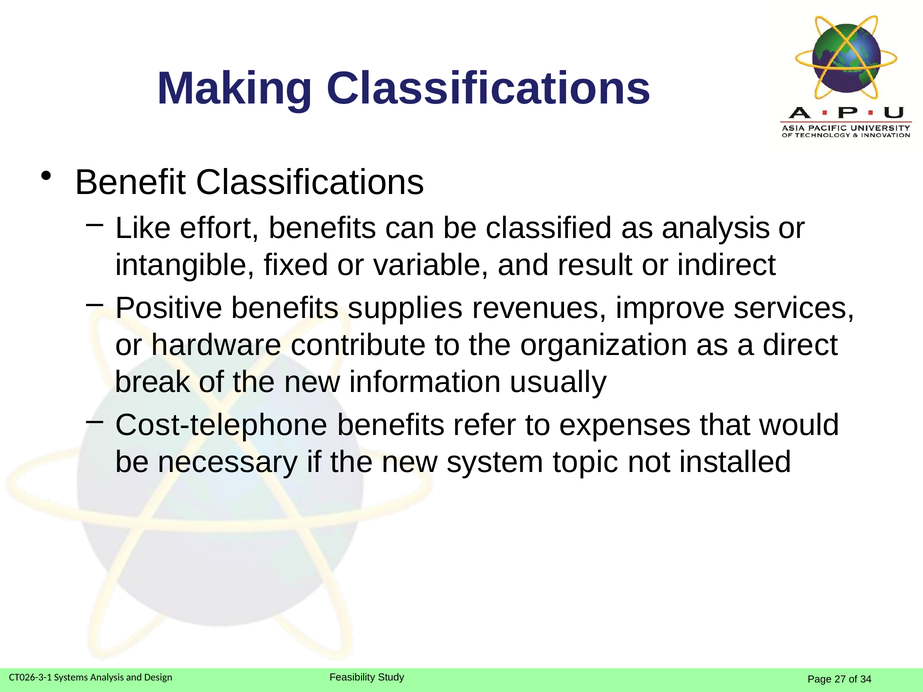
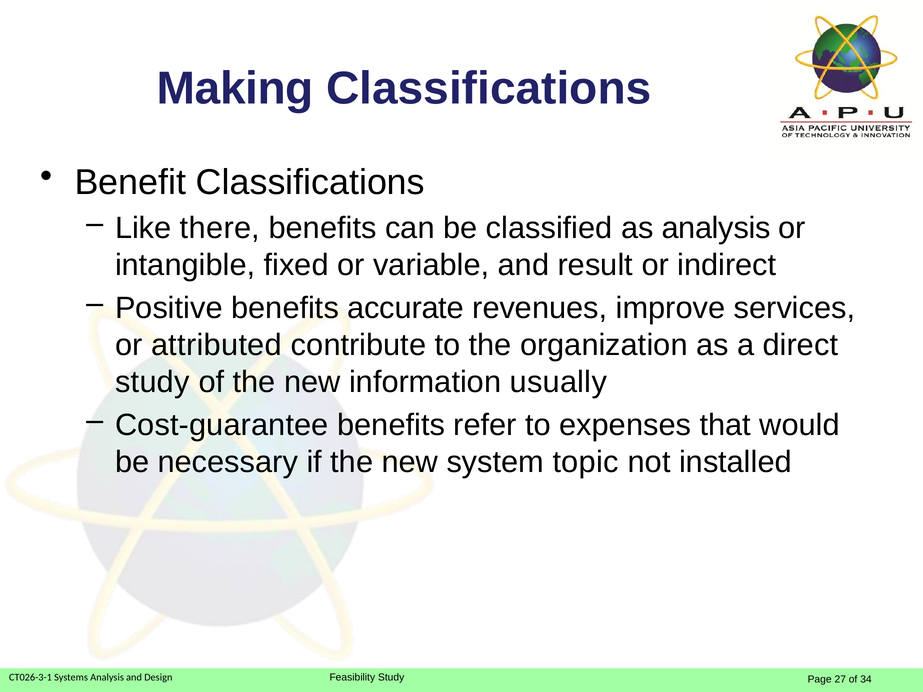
effort: effort -> there
supplies: supplies -> accurate
hardware: hardware -> attributed
break at (153, 382): break -> study
Cost-telephone: Cost-telephone -> Cost-guarantee
